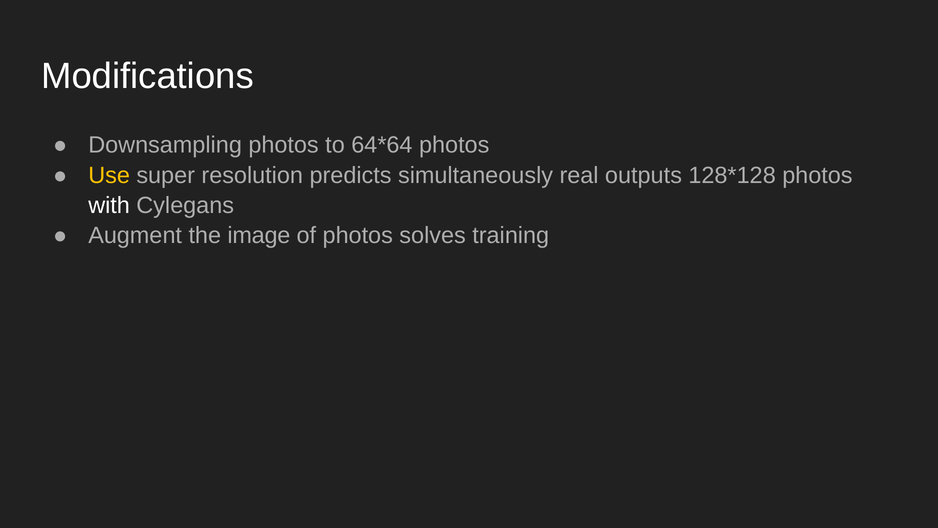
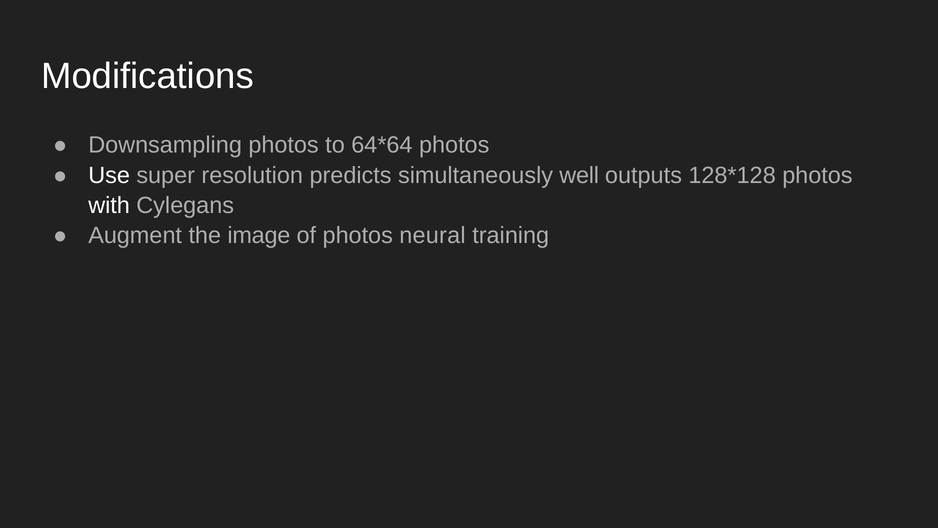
Use colour: yellow -> white
real: real -> well
solves: solves -> neural
